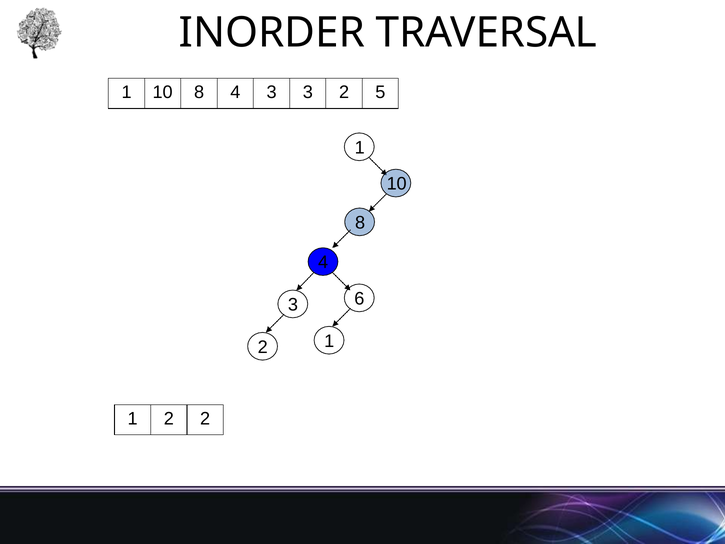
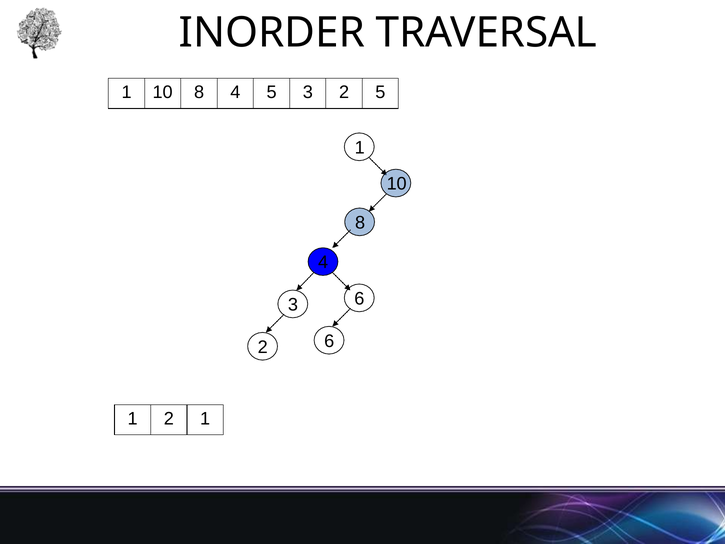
4 3: 3 -> 5
2 1: 1 -> 6
2 2: 2 -> 1
